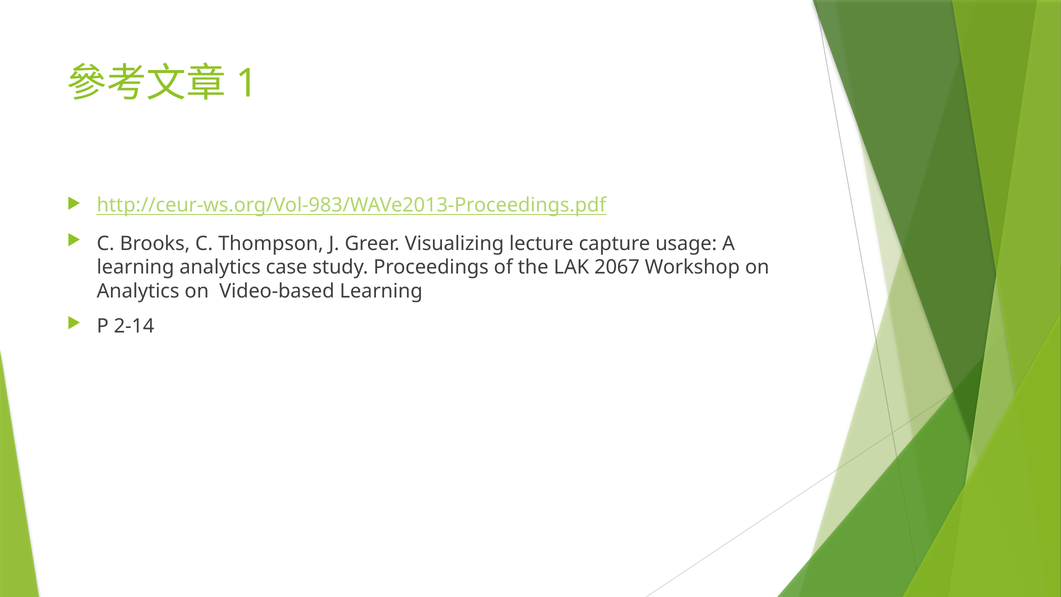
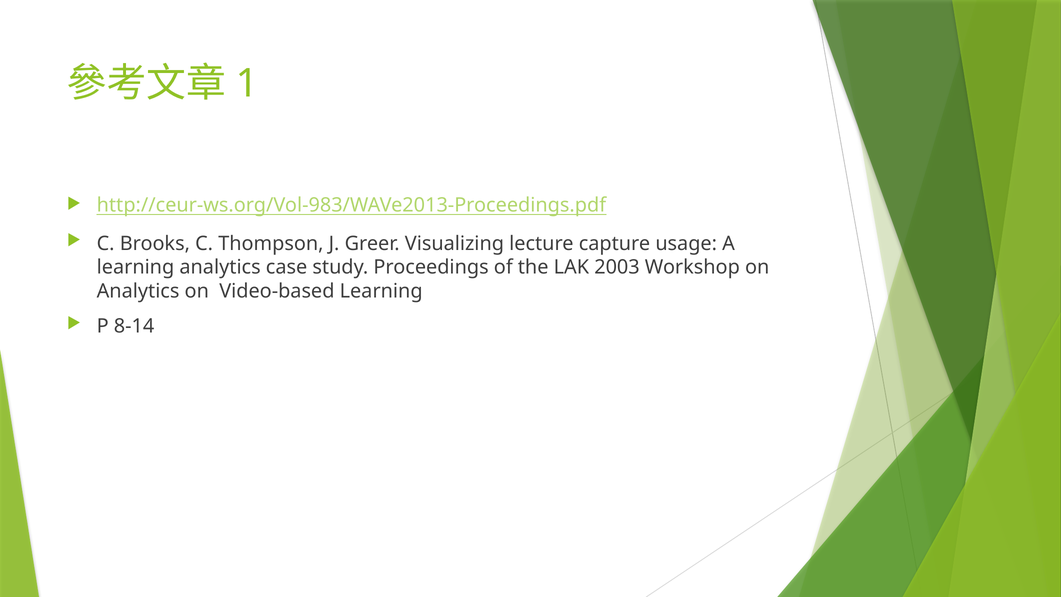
2067: 2067 -> 2003
2-14: 2-14 -> 8-14
